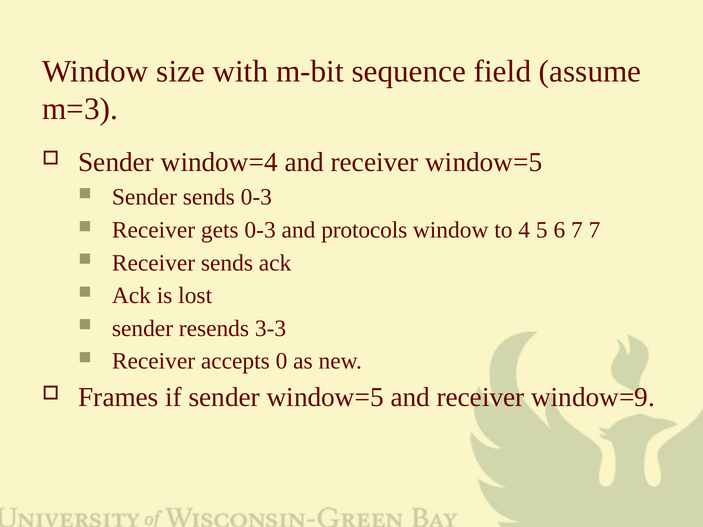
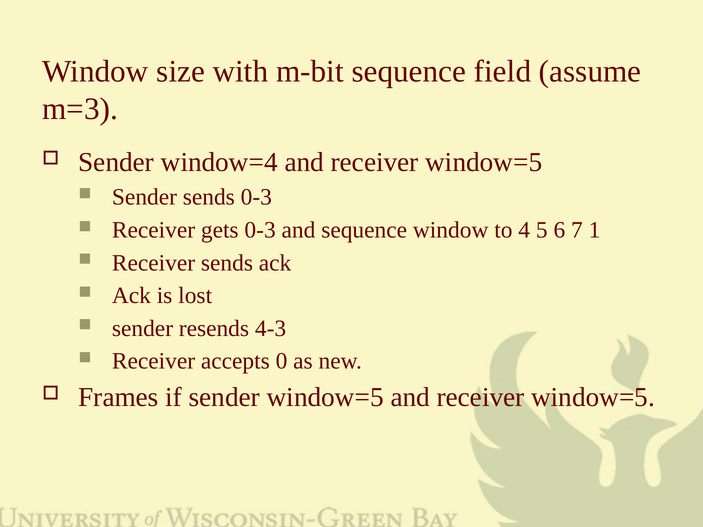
and protocols: protocols -> sequence
7 7: 7 -> 1
3-3: 3-3 -> 4-3
window=5 and receiver window=9: window=9 -> window=5
